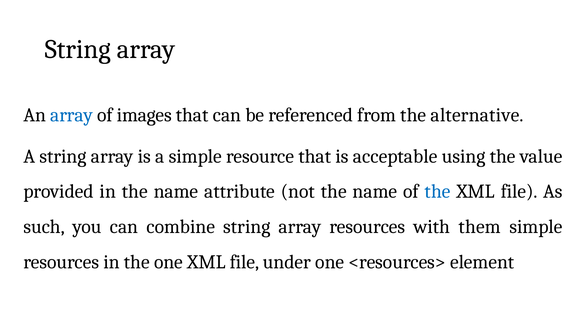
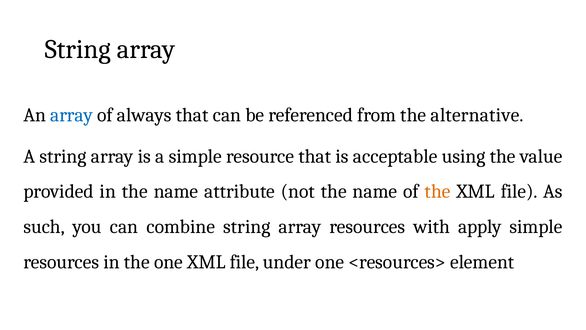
images: images -> always
the at (438, 191) colour: blue -> orange
them: them -> apply
